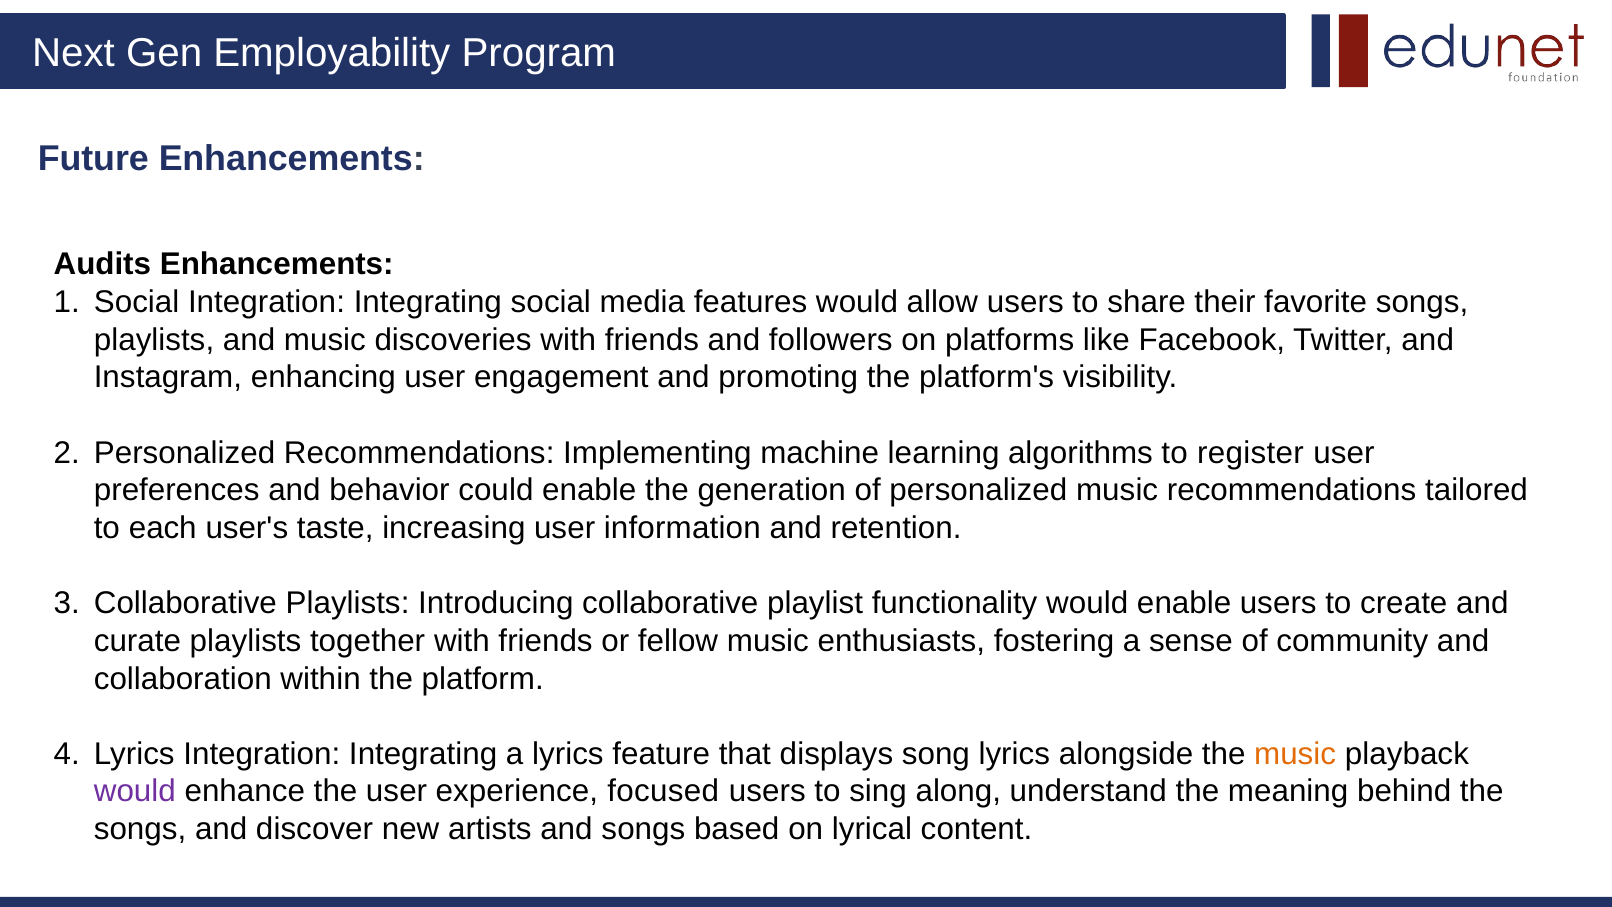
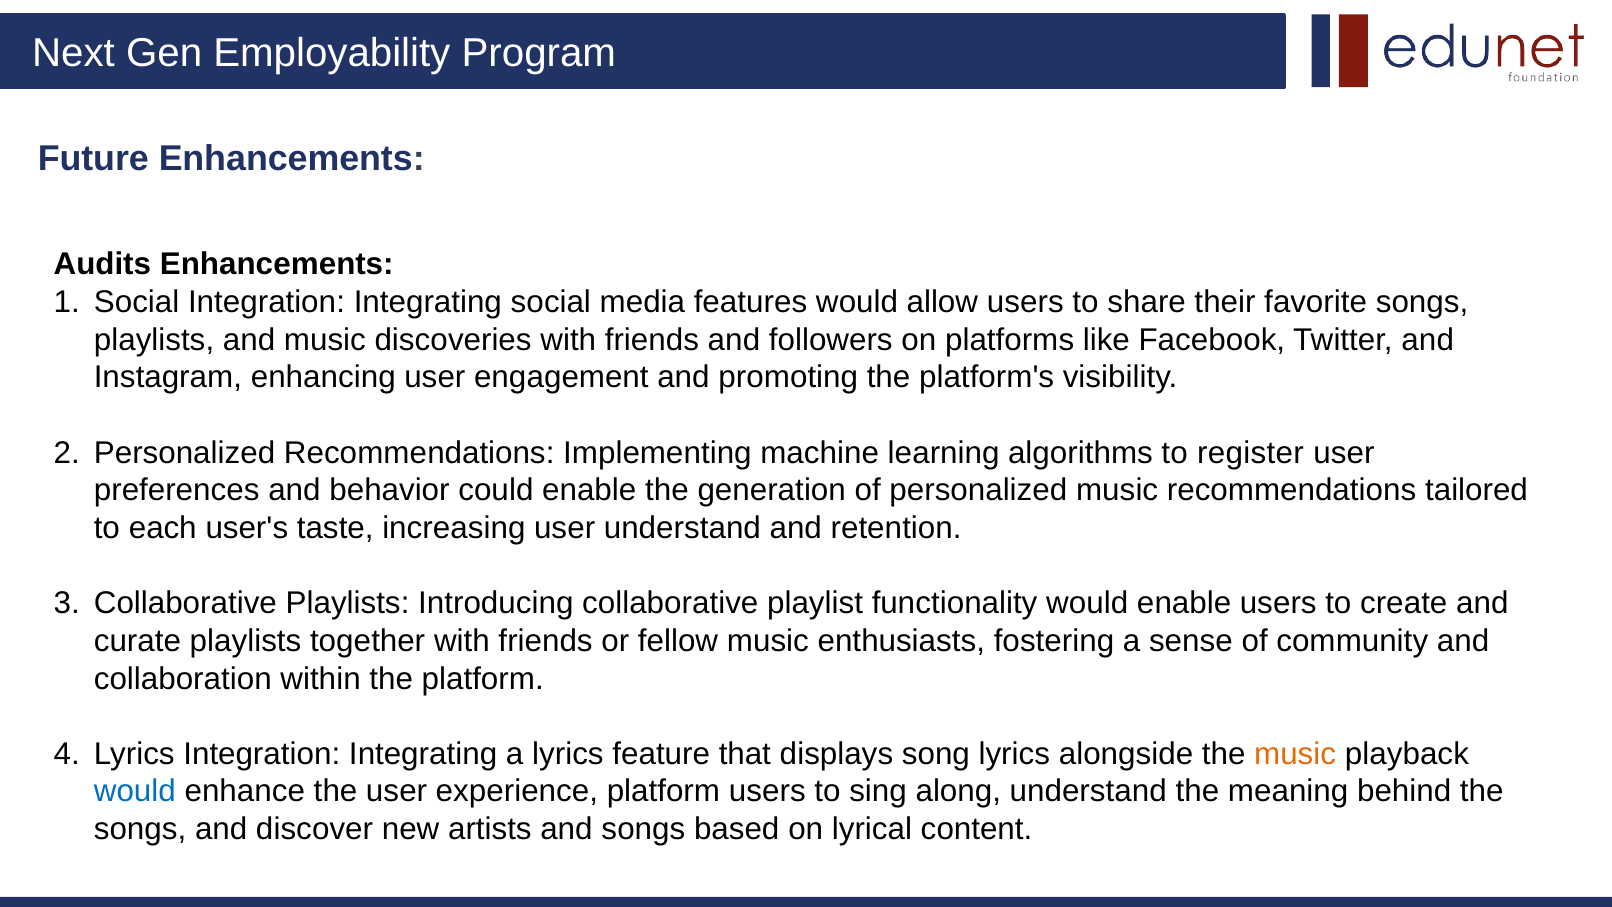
user information: information -> understand
would at (135, 791) colour: purple -> blue
experience focused: focused -> platform
